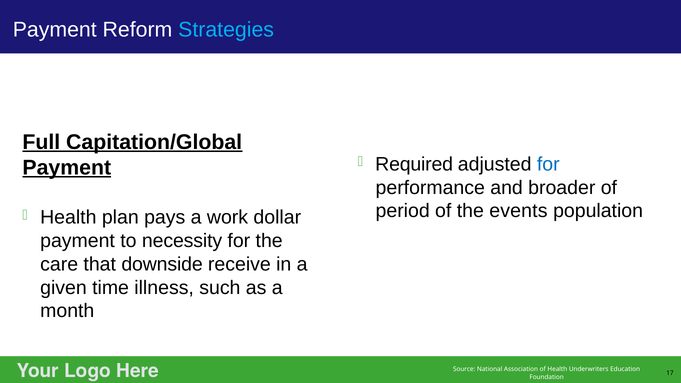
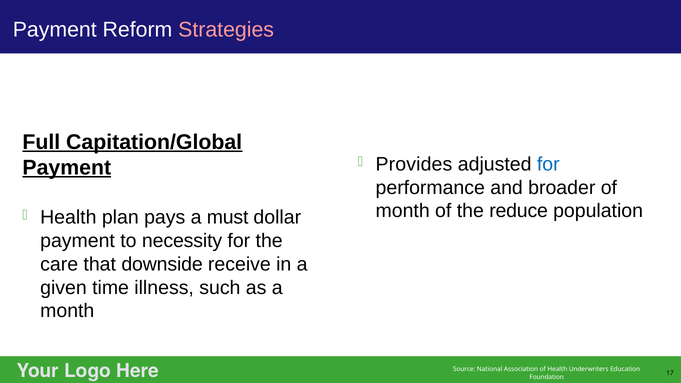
Strategies colour: light blue -> pink
Required: Required -> Provides
period at (403, 211): period -> month
events: events -> reduce
work: work -> must
